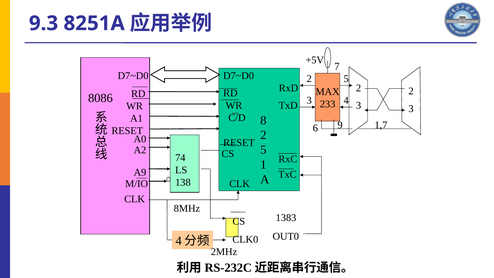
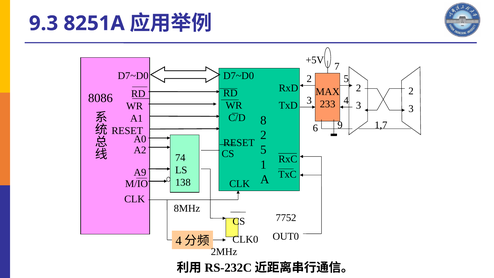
1383: 1383 -> 7752
